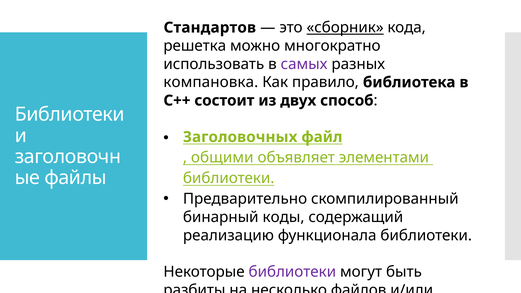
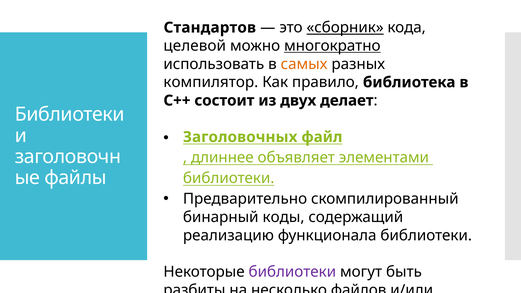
решетка: решетка -> целевой
многократно underline: none -> present
самых colour: purple -> orange
компановка: компановка -> компилятор
способ: способ -> делает
общими: общими -> длиннее
